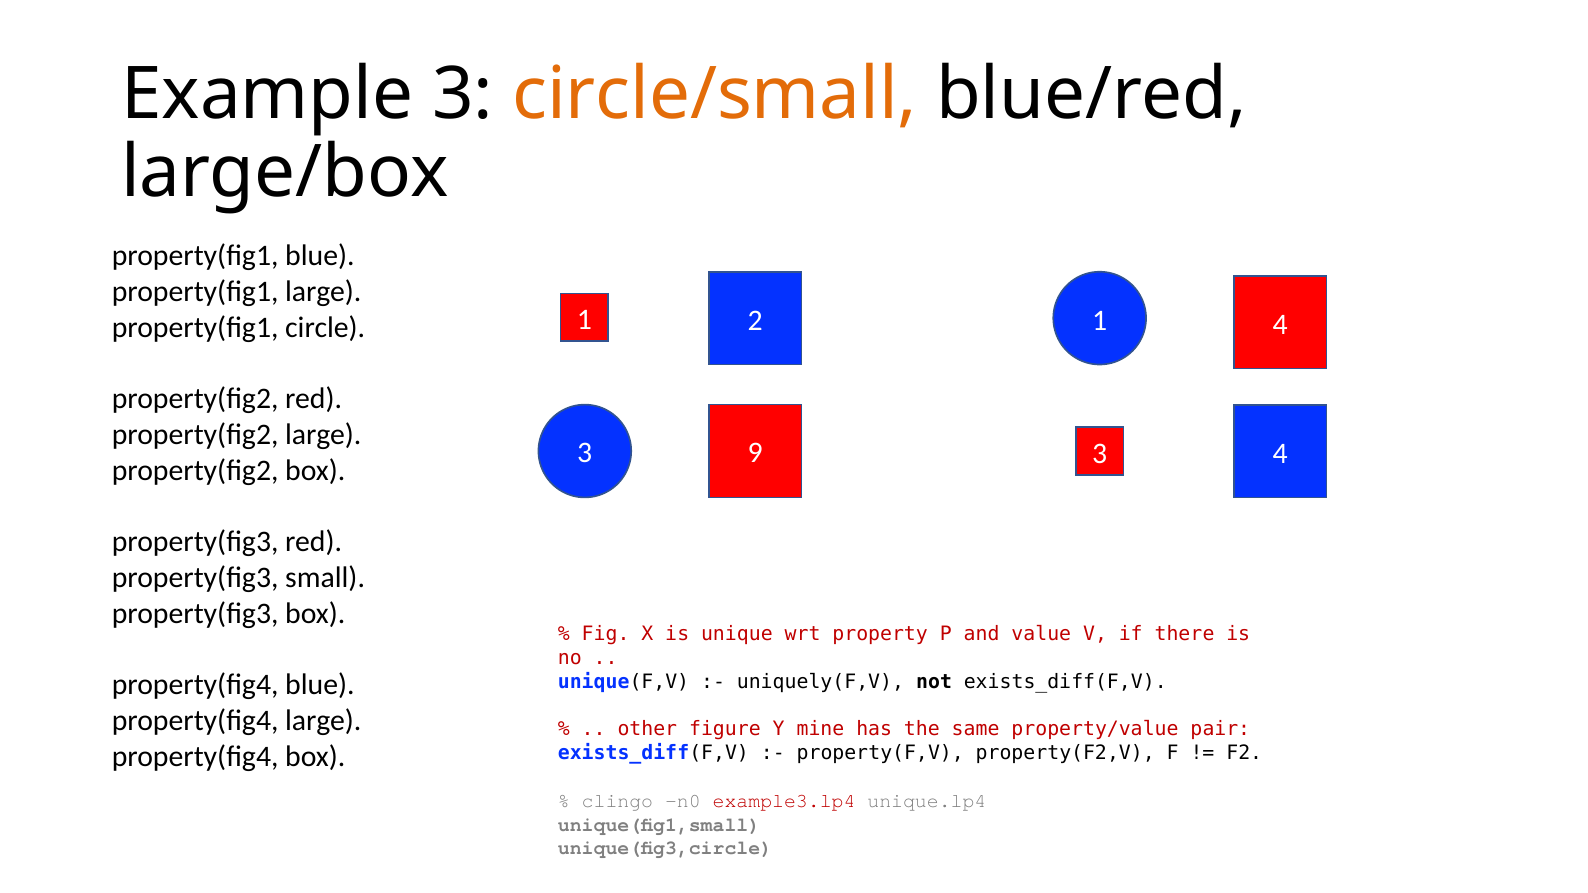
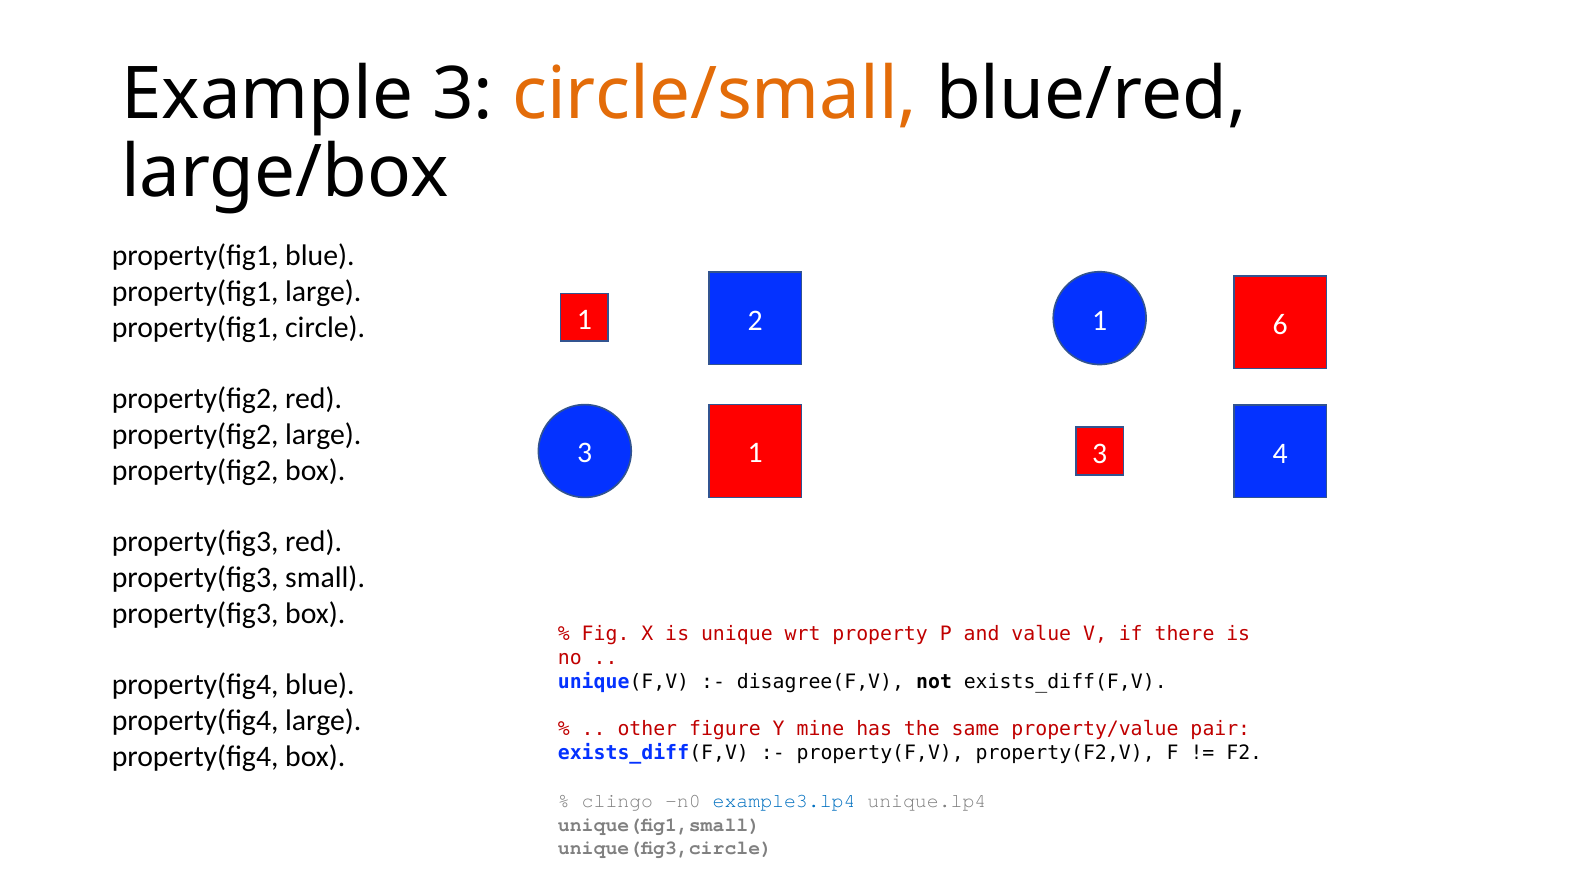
1 4: 4 -> 6
9 at (755, 453): 9 -> 1
uniquely(F,V: uniquely(F,V -> disagree(F,V
example3.lp4 colour: red -> blue
